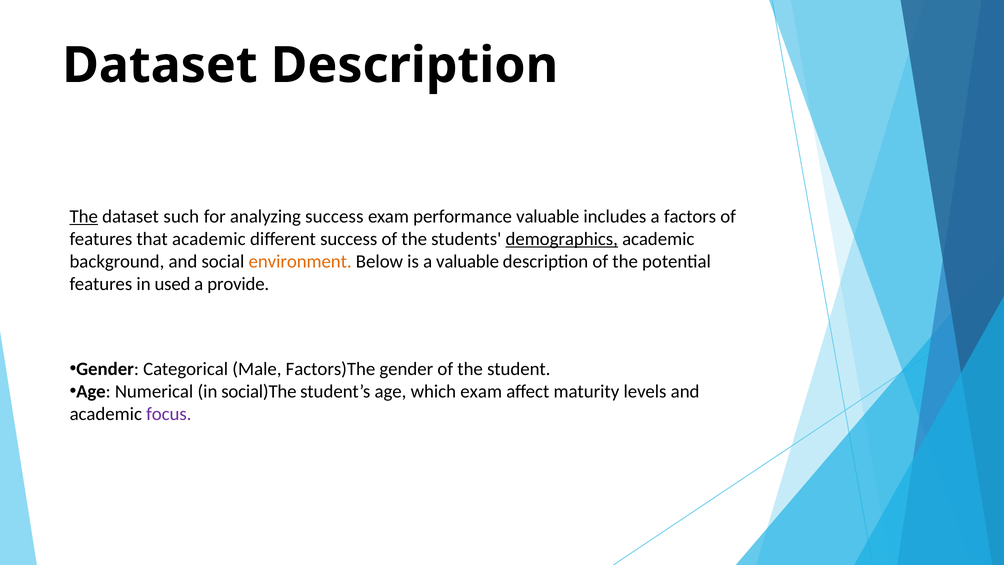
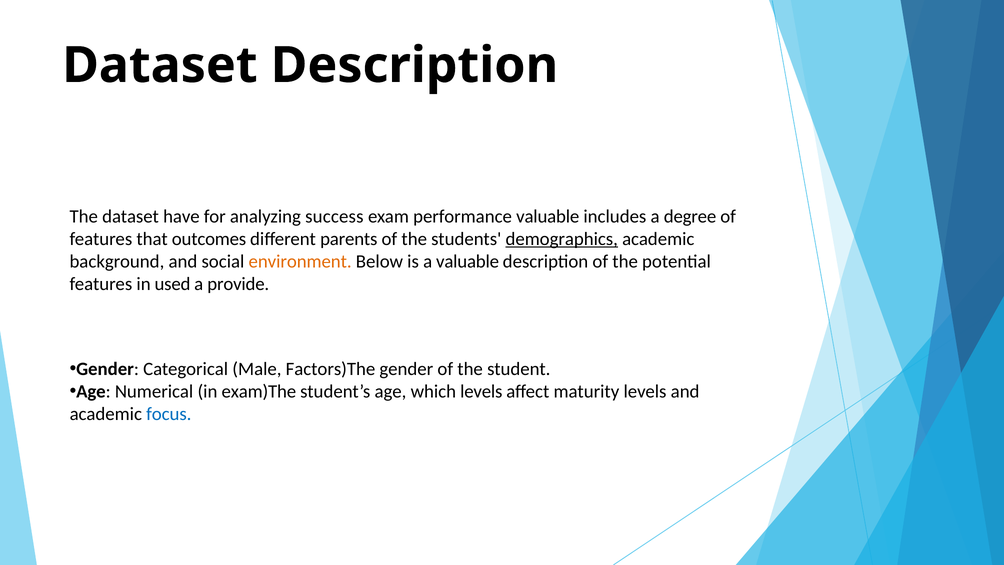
The at (84, 216) underline: present -> none
such: such -> have
factors: factors -> degree
that academic: academic -> outcomes
different success: success -> parents
social)The: social)The -> exam)The
which exam: exam -> levels
focus colour: purple -> blue
